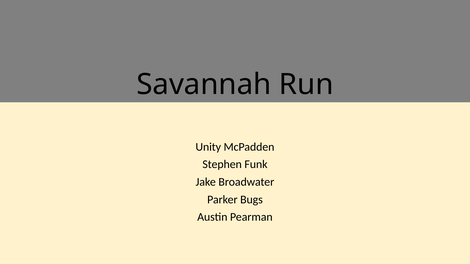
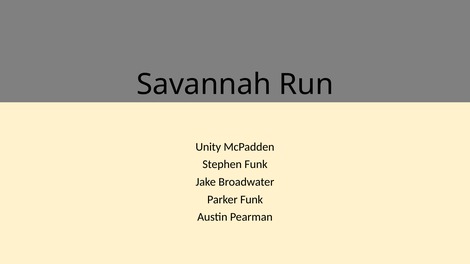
Parker Bugs: Bugs -> Funk
